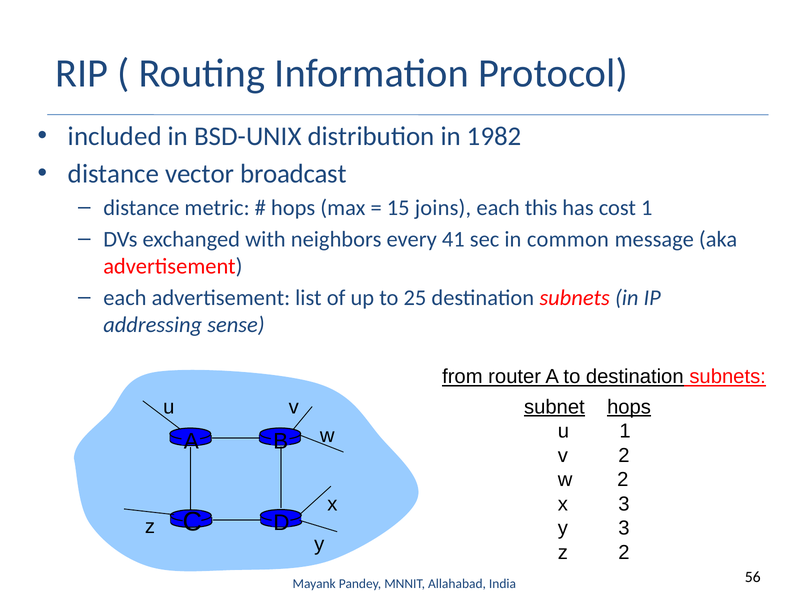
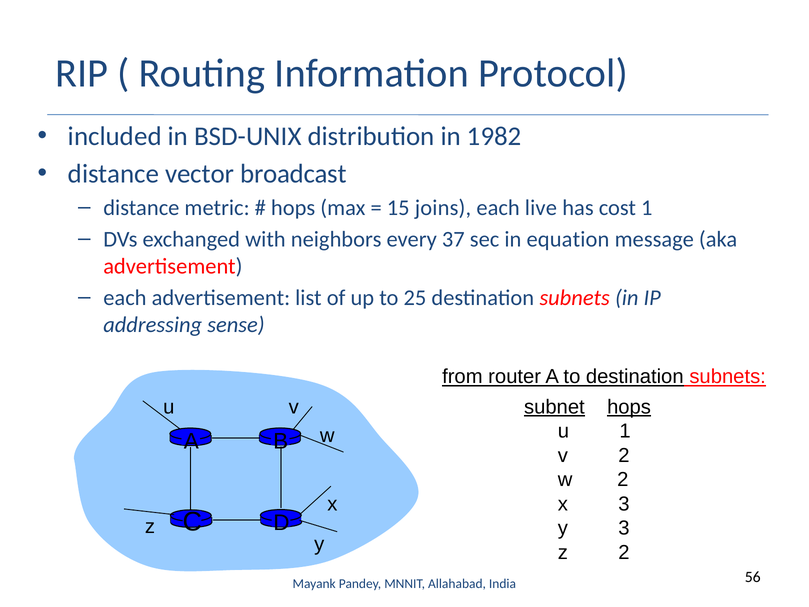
this: this -> live
41: 41 -> 37
common: common -> equation
